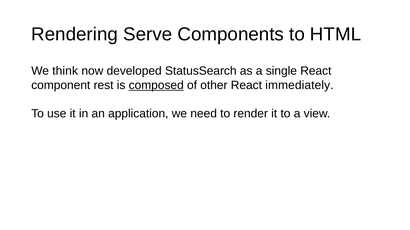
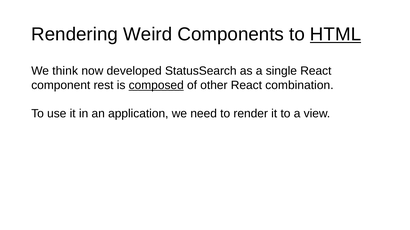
Serve: Serve -> Weird
HTML underline: none -> present
immediately: immediately -> combination
